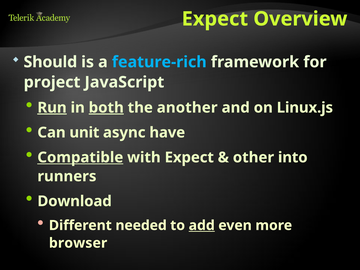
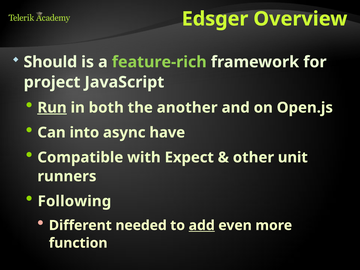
Expect at (215, 19): Expect -> Edsger
feature-rich colour: light blue -> light green
both underline: present -> none
Linux.js: Linux.js -> Open.js
unit: unit -> into
Compatible underline: present -> none
into: into -> unit
Download: Download -> Following
browser: browser -> function
